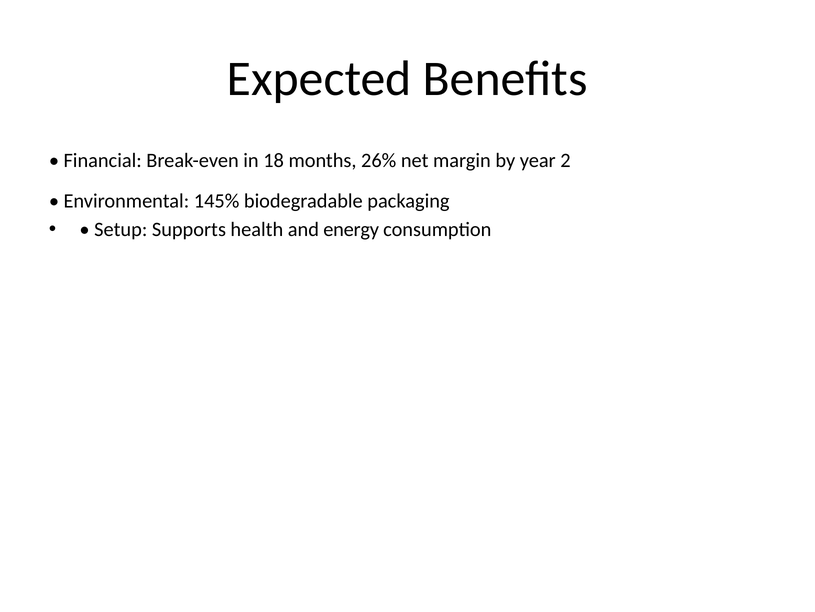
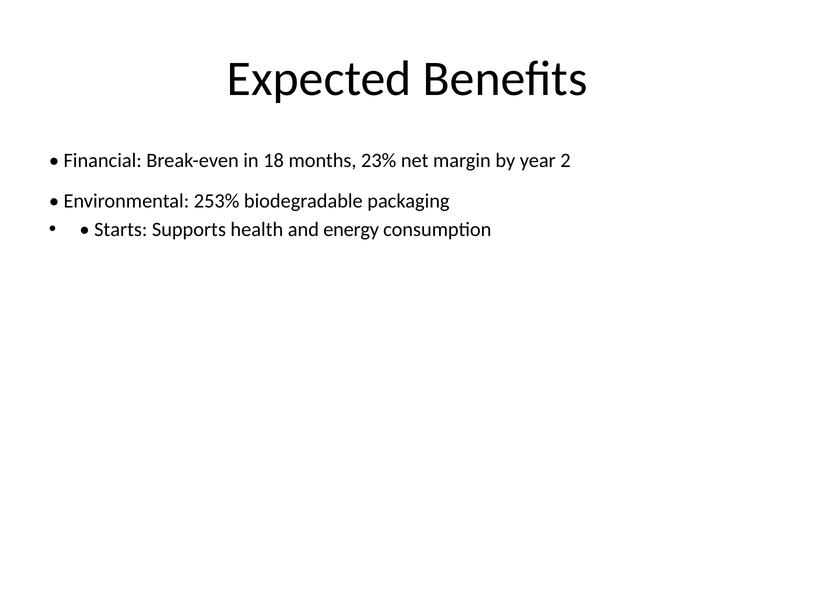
26%: 26% -> 23%
145%: 145% -> 253%
Setup: Setup -> Starts
